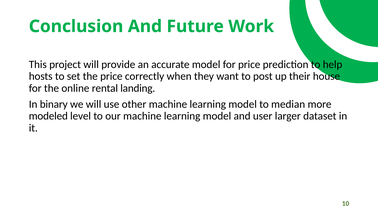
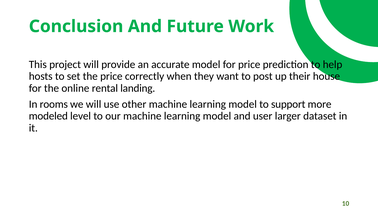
binary: binary -> rooms
median: median -> support
